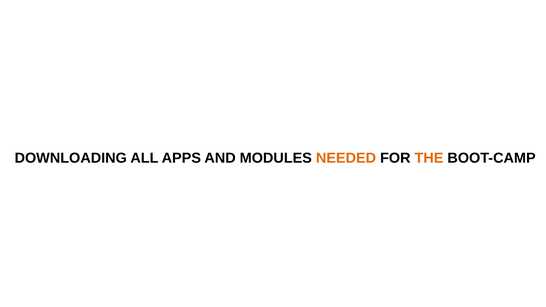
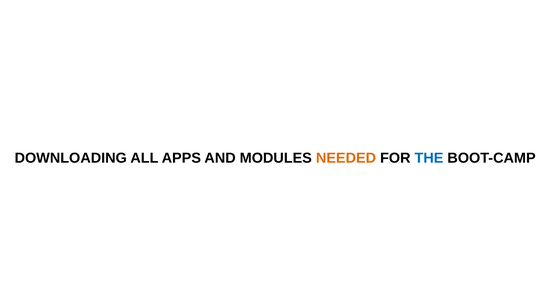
THE colour: orange -> blue
